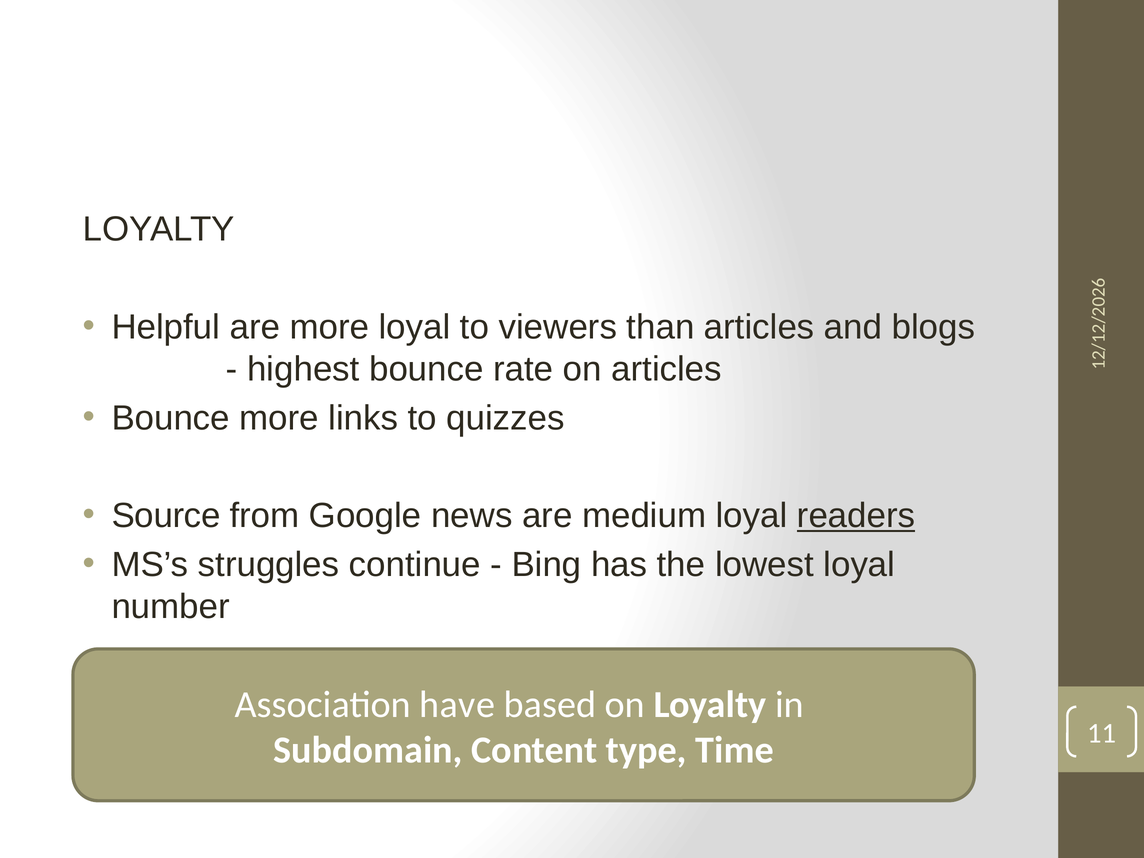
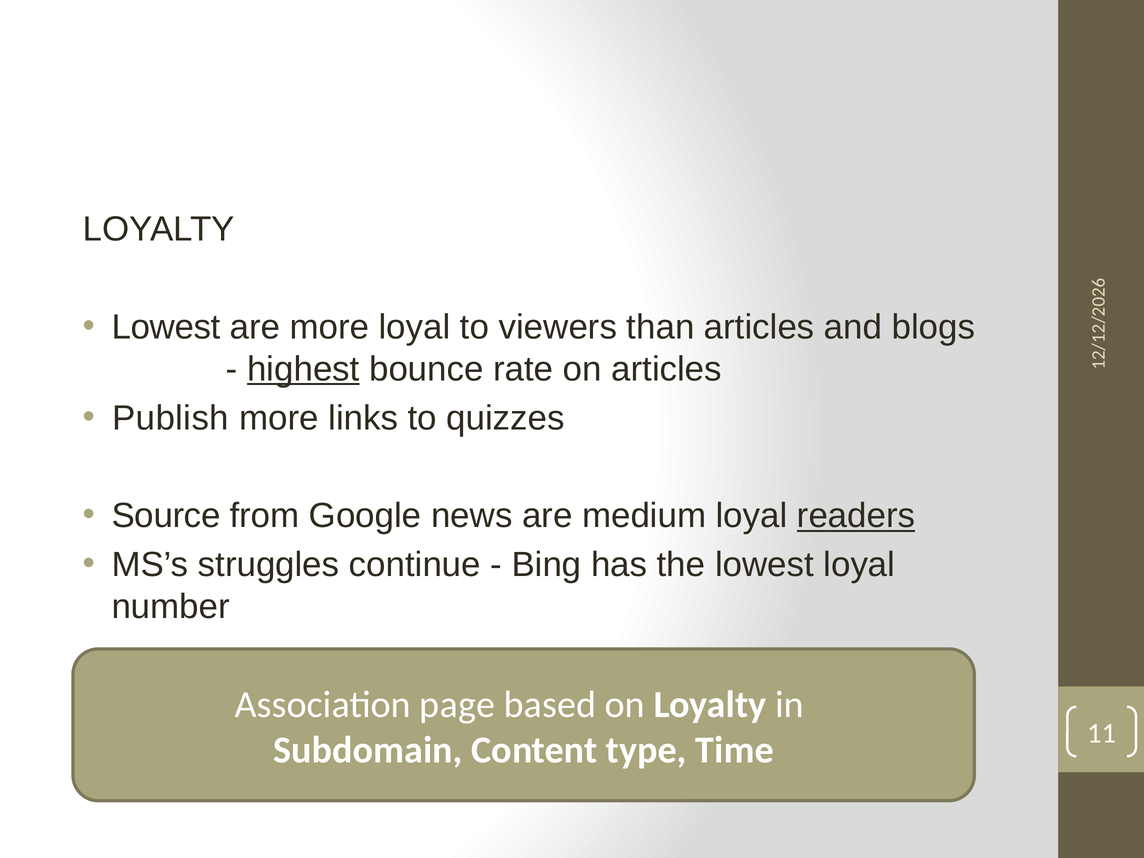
Helpful at (166, 327): Helpful -> Lowest
highest underline: none -> present
Bounce at (171, 418): Bounce -> Publish
have: have -> page
